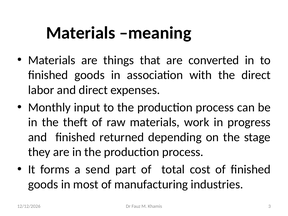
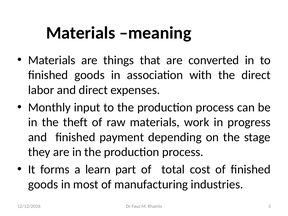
returned: returned -> payment
send: send -> learn
